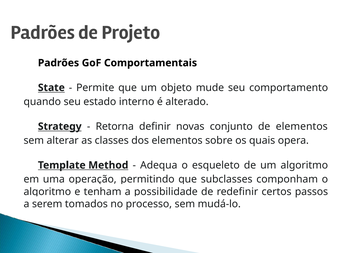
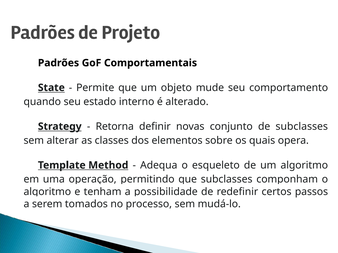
de elementos: elementos -> subclasses
